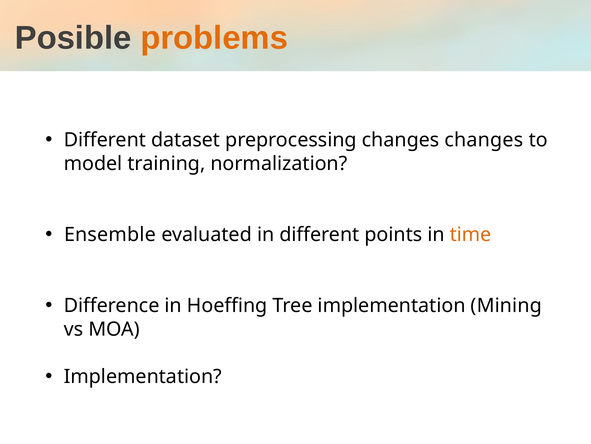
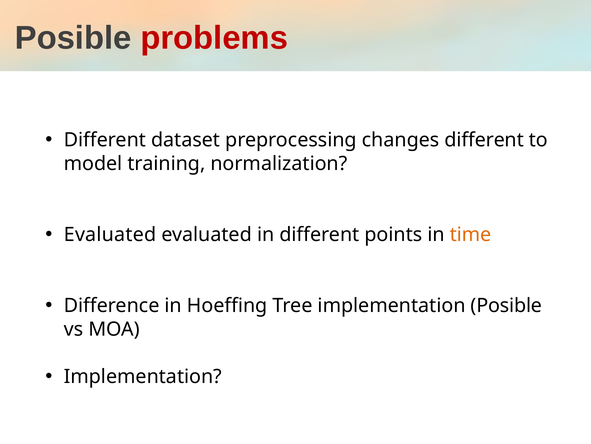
problems colour: orange -> red
changes changes: changes -> different
Ensemble at (110, 234): Ensemble -> Evaluated
implementation Mining: Mining -> Posible
